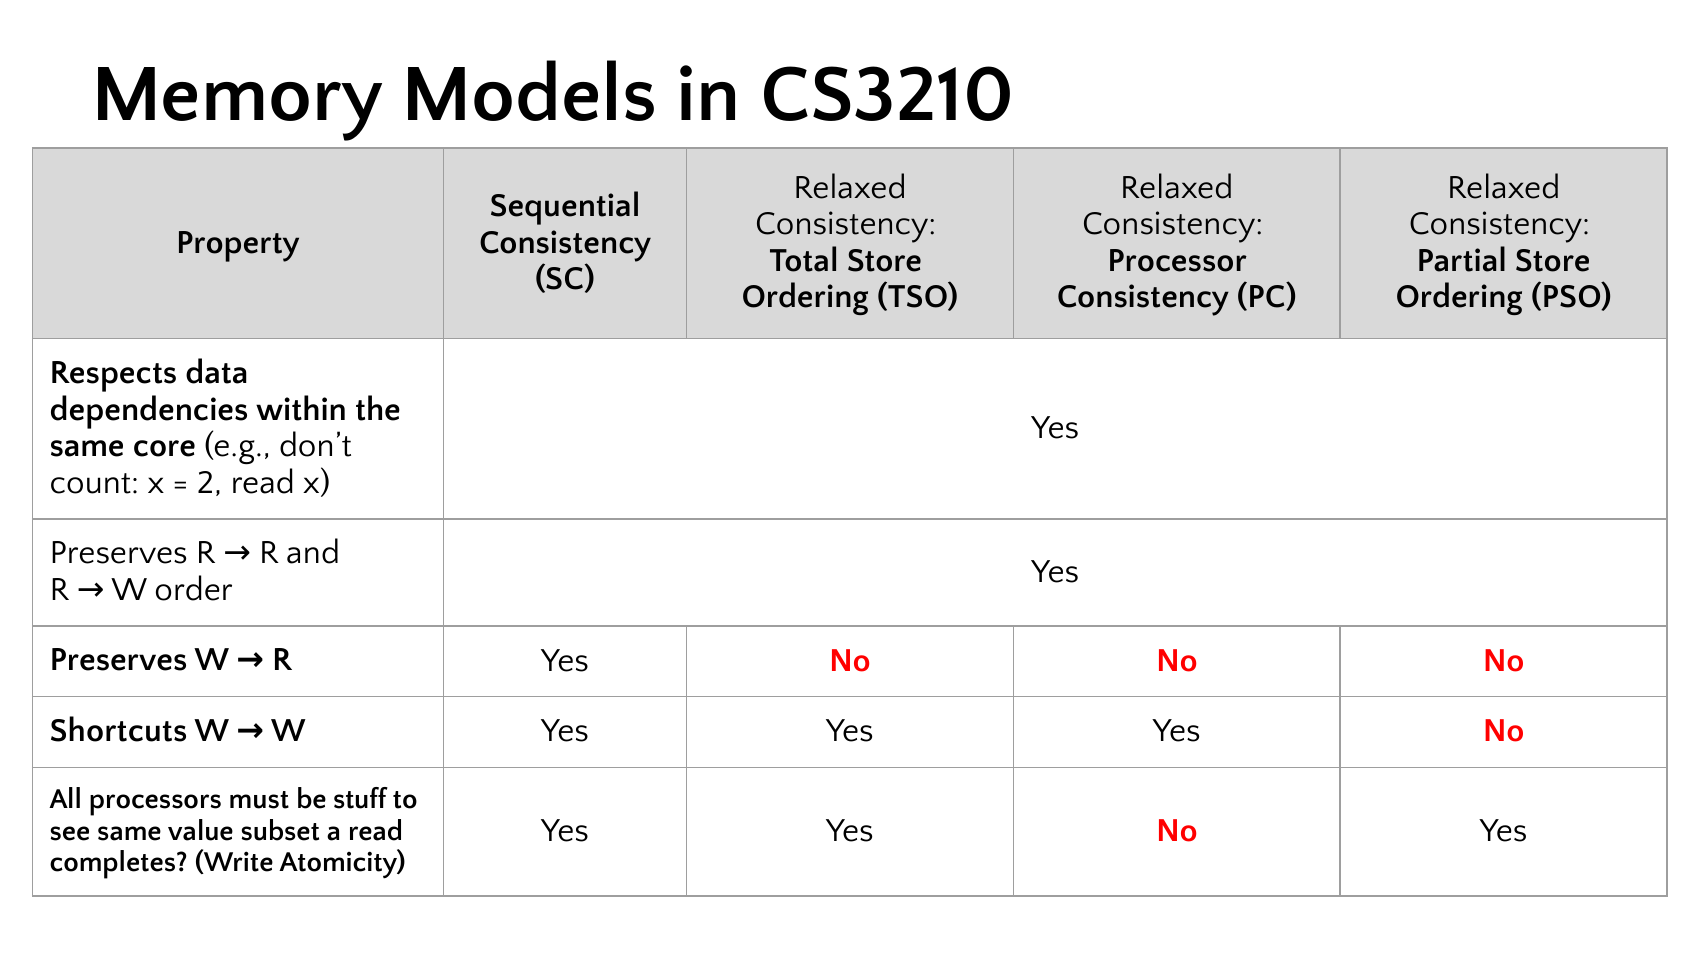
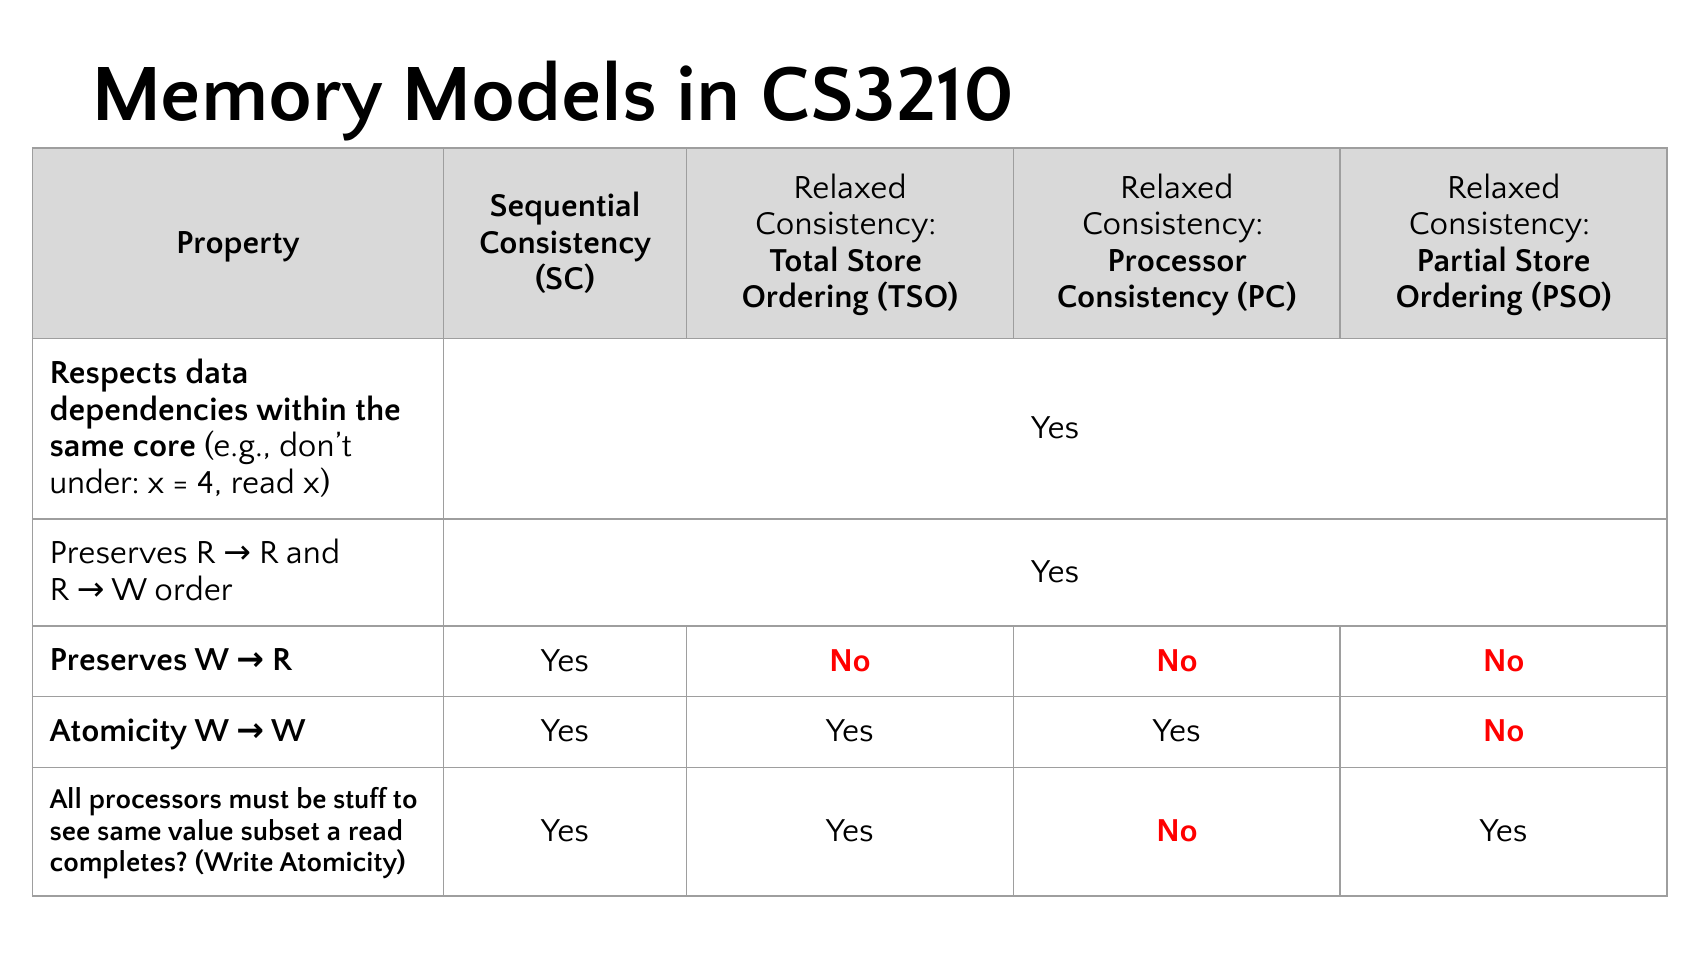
count: count -> under
2: 2 -> 4
Shortcuts at (119, 730): Shortcuts -> Atomicity
